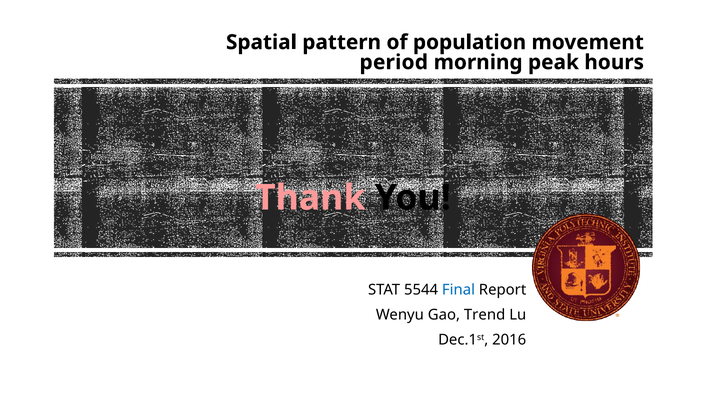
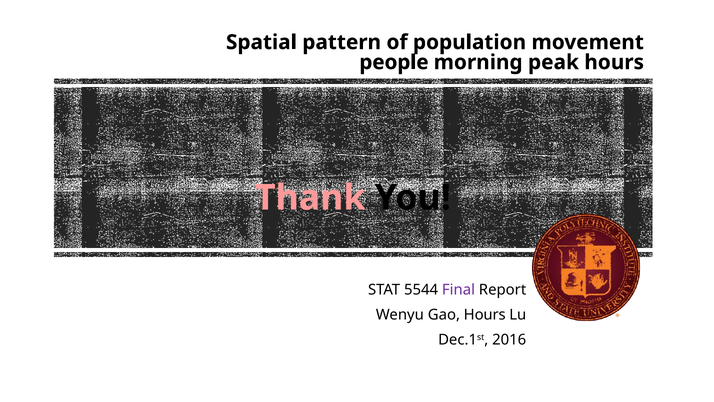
period: period -> people
Final colour: blue -> purple
Gao Trend: Trend -> Hours
